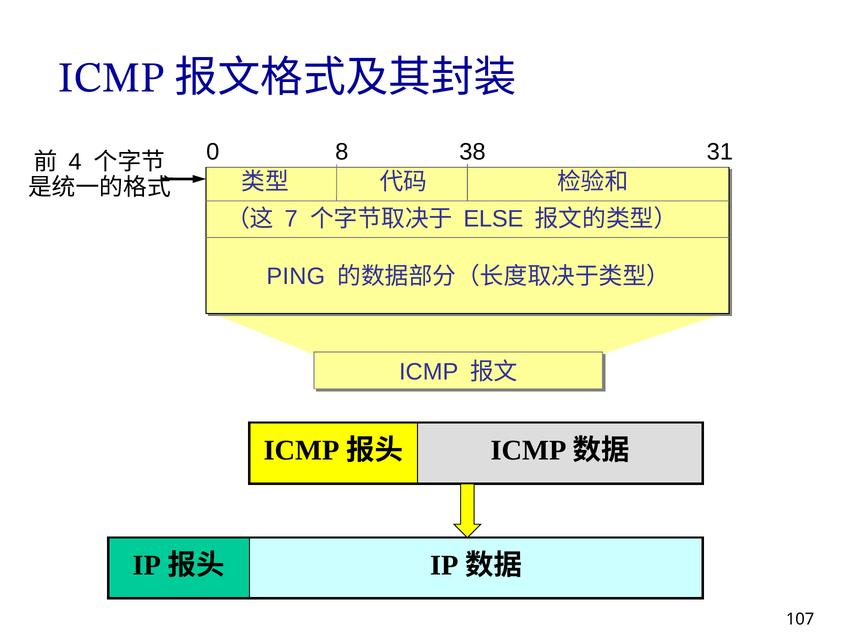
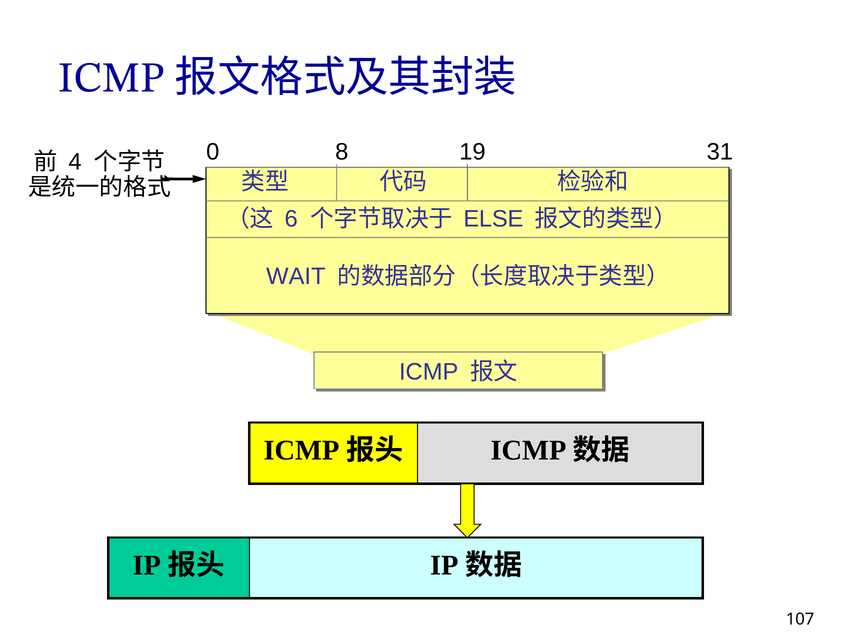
38: 38 -> 19
7: 7 -> 6
PING: PING -> WAIT
